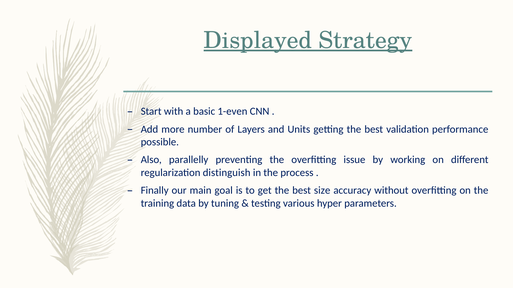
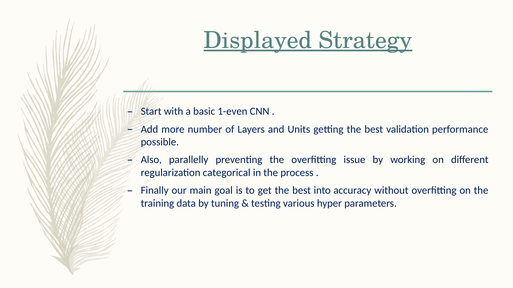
distinguish: distinguish -> categorical
size: size -> into
